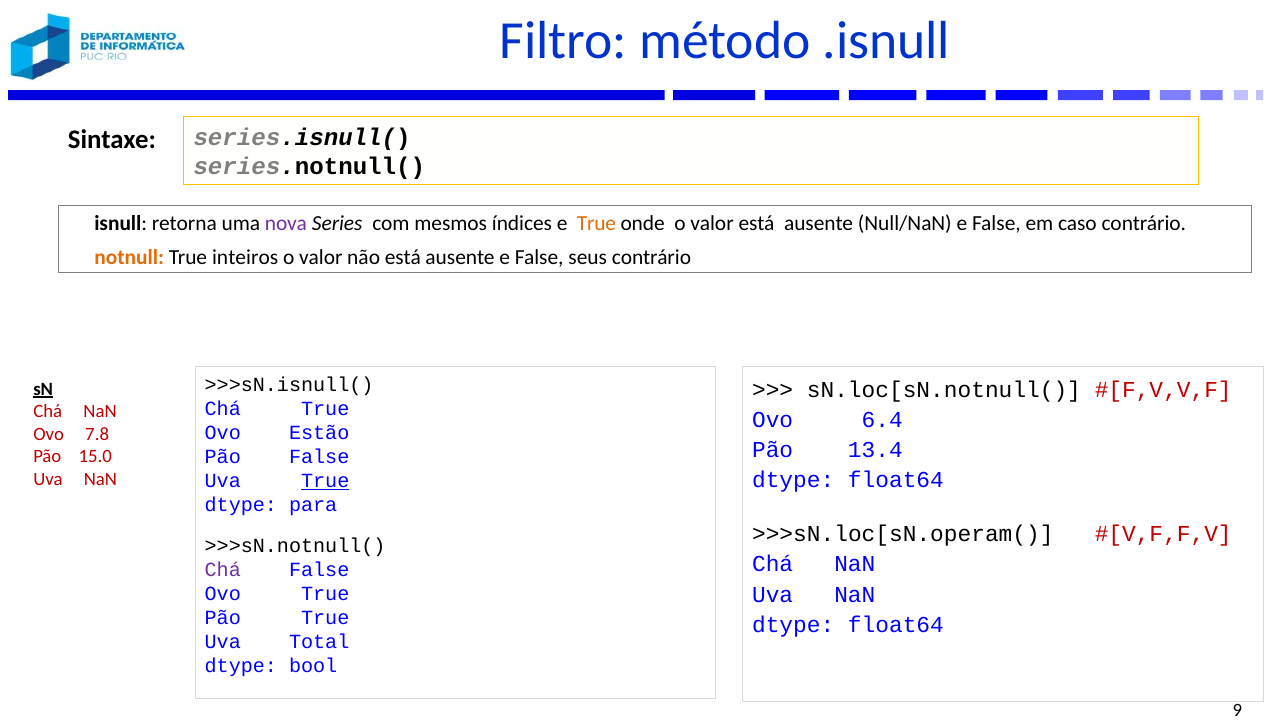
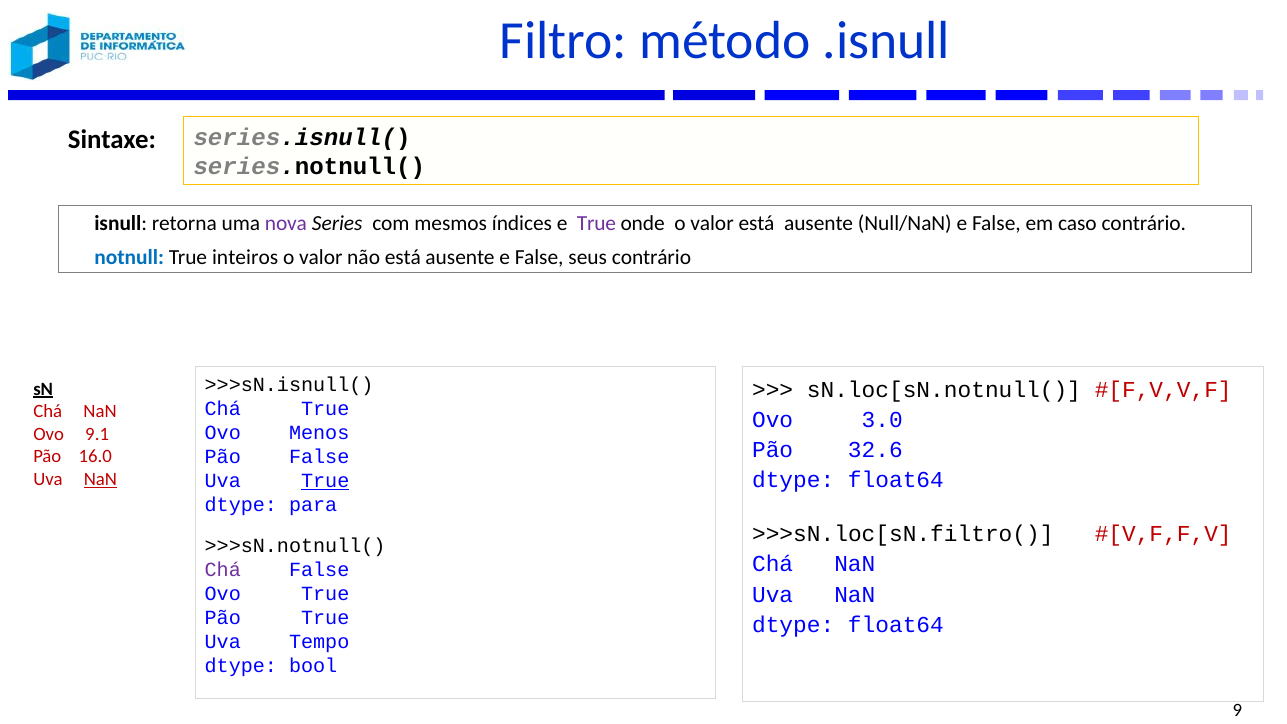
True at (597, 224) colour: orange -> purple
notnull colour: orange -> blue
6.4: 6.4 -> 3.0
Estão: Estão -> Menos
7.8: 7.8 -> 9.1
13.4: 13.4 -> 32.6
15.0: 15.0 -> 16.0
NaN at (100, 479) underline: none -> present
>>>sN.loc[sN.operam(: >>>sN.loc[sN.operam( -> >>>sN.loc[sN.filtro(
Total: Total -> Tempo
